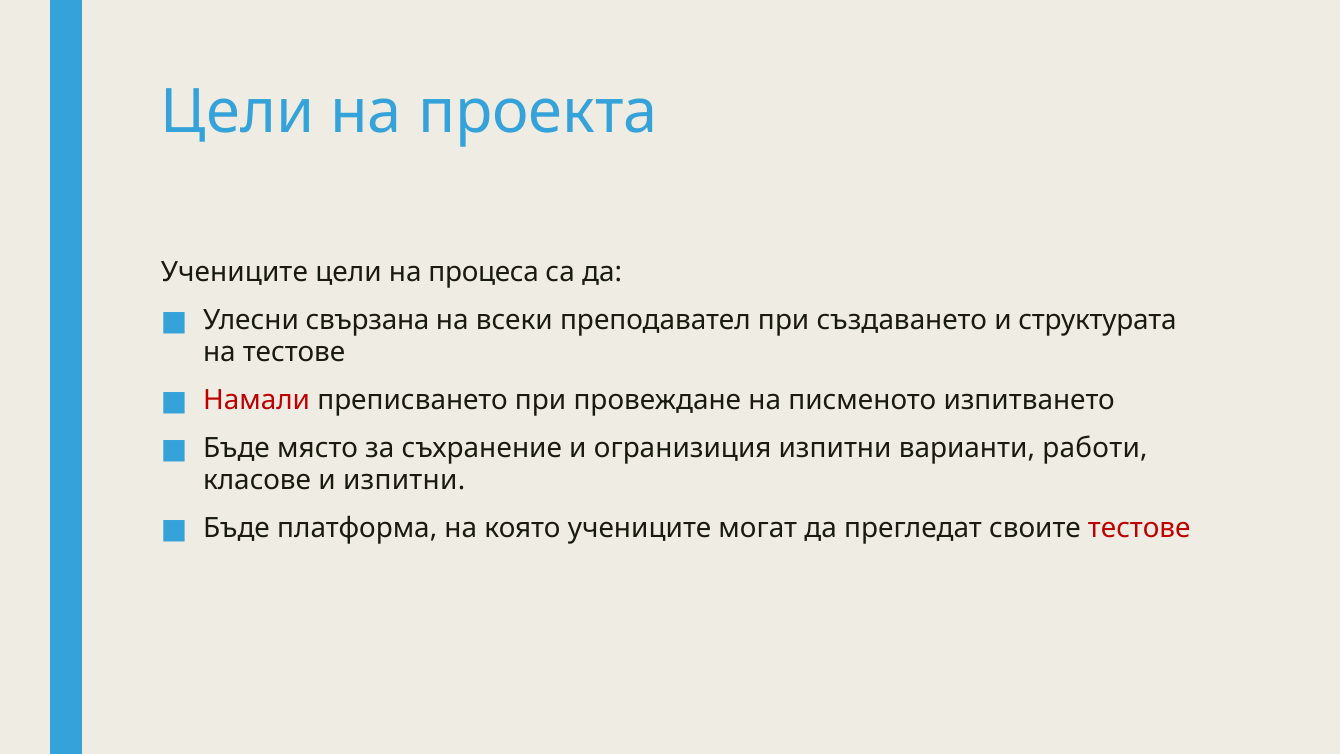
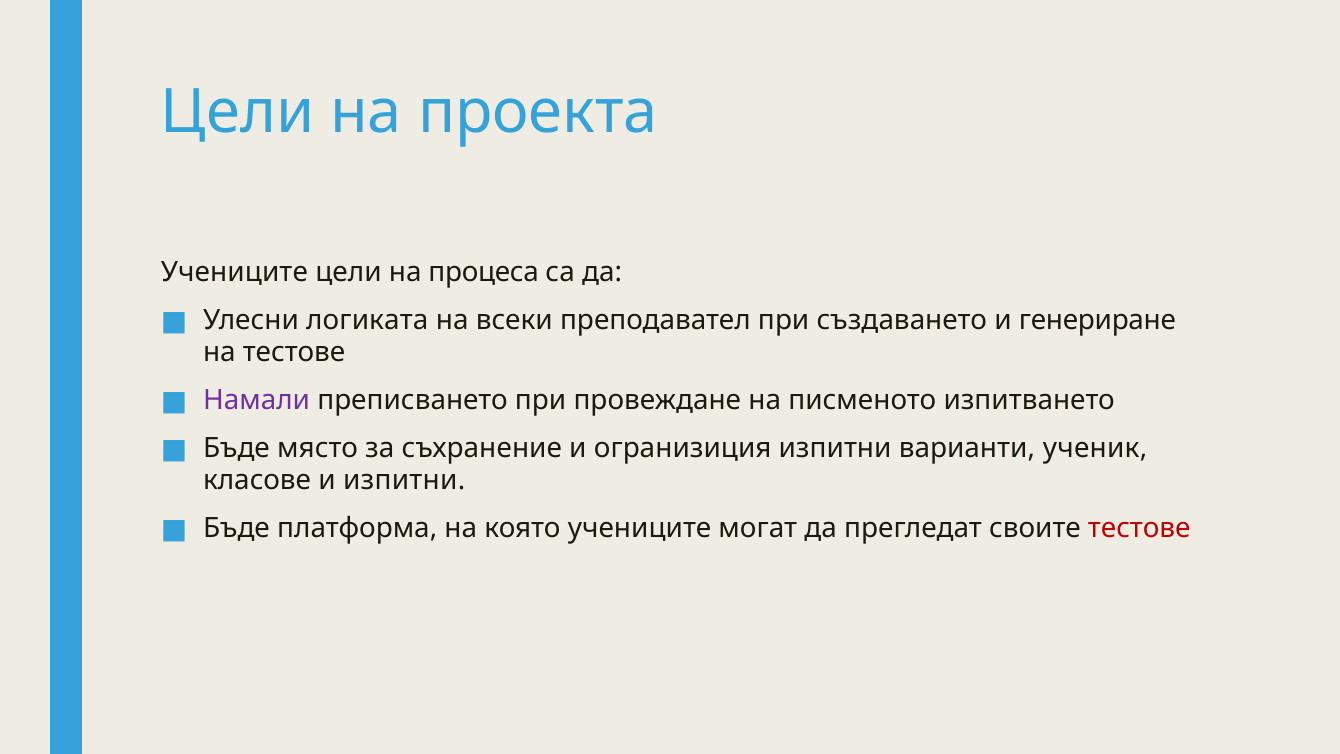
свързана: свързана -> логиката
структурата: структурата -> генериране
Намали colour: red -> purple
работи: работи -> ученик
